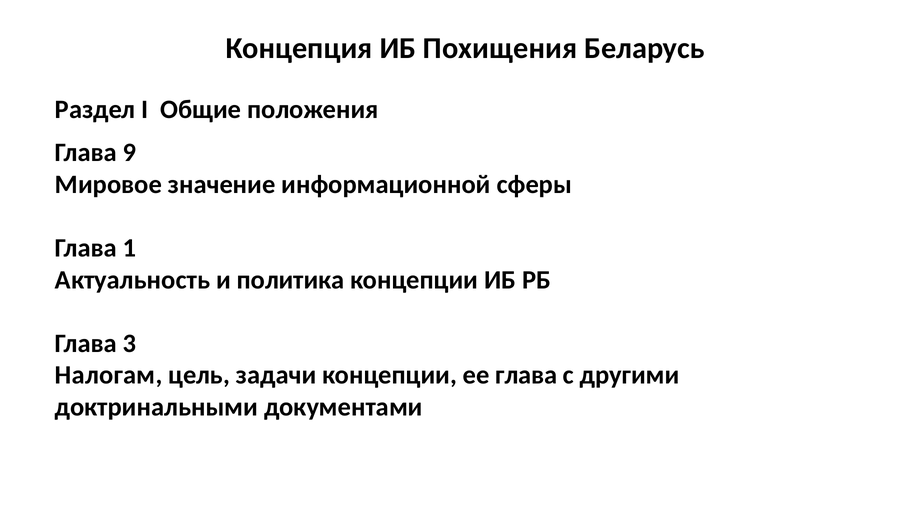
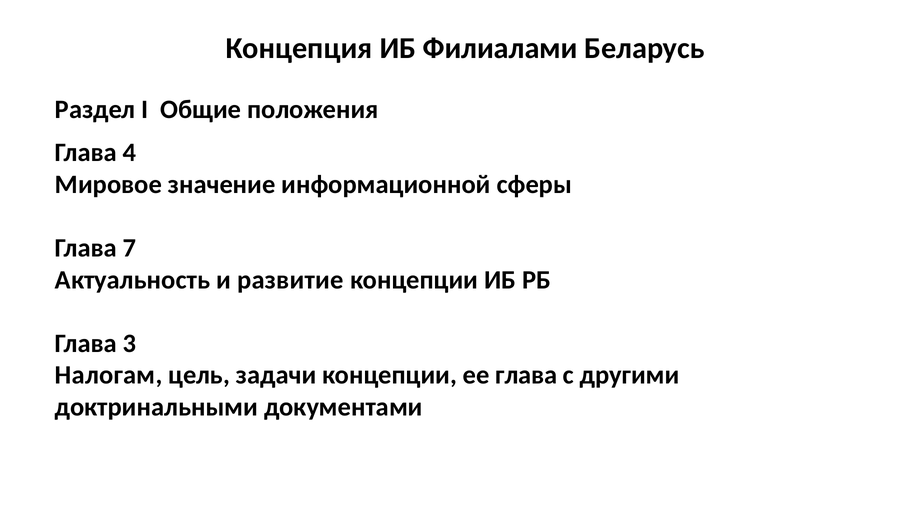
Похищения: Похищения -> Филиалами
9: 9 -> 4
1: 1 -> 7
политика: политика -> развитие
